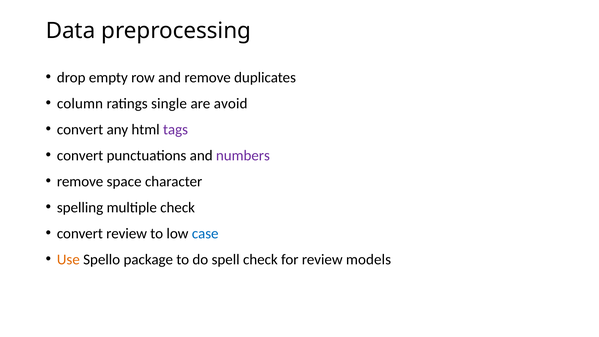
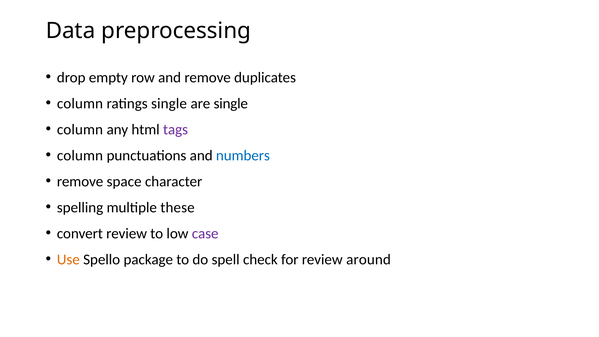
are avoid: avoid -> single
convert at (80, 129): convert -> column
convert at (80, 155): convert -> column
numbers colour: purple -> blue
multiple check: check -> these
case colour: blue -> purple
models: models -> around
